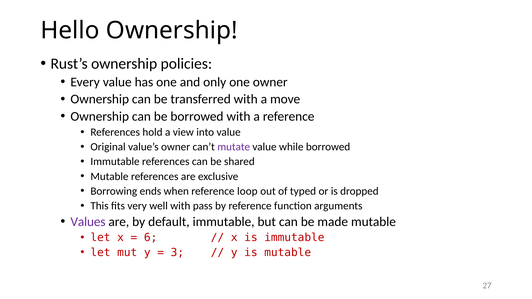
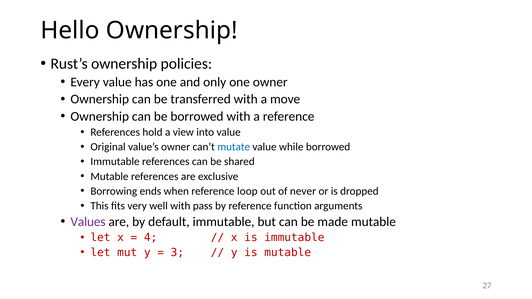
mutate colour: purple -> blue
typed: typed -> never
6: 6 -> 4
